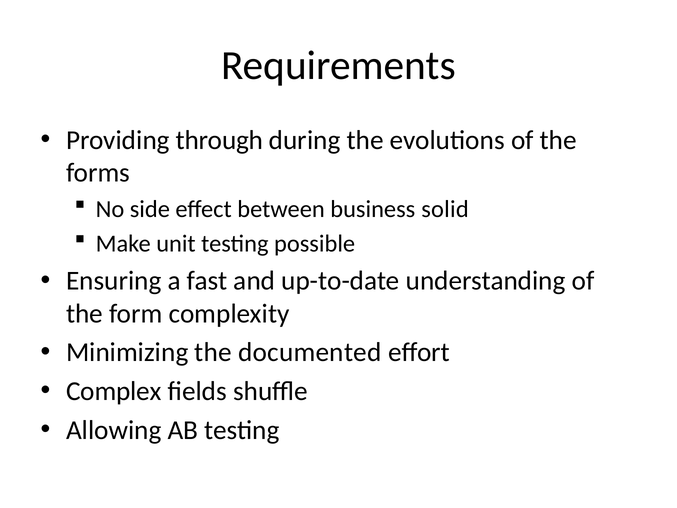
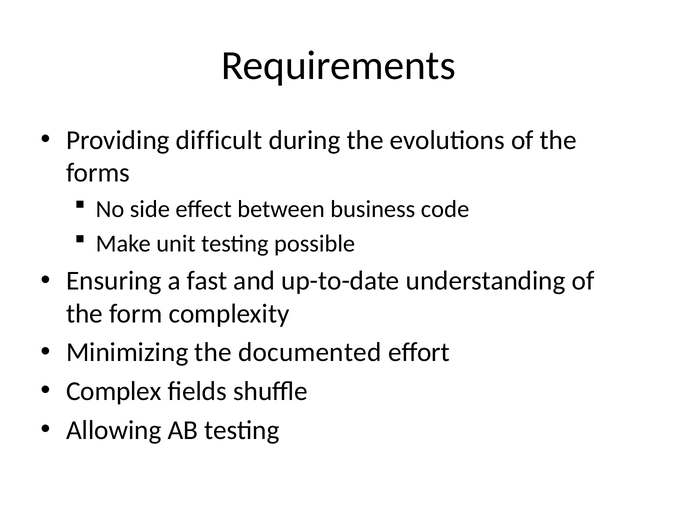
through: through -> difficult
solid: solid -> code
